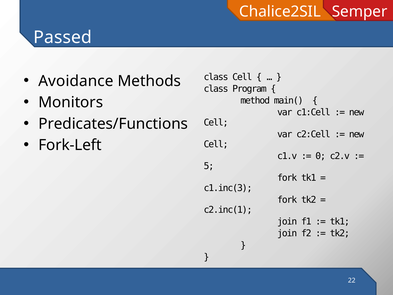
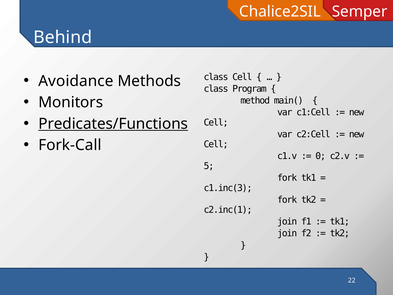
Passed: Passed -> Behind
Predicates/Functions underline: none -> present
Fork-Left: Fork-Left -> Fork-Call
